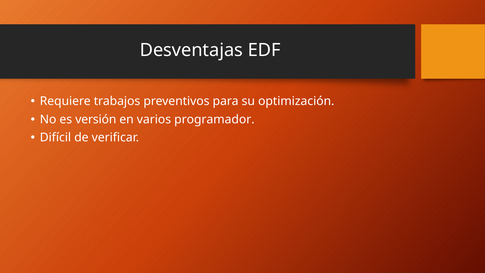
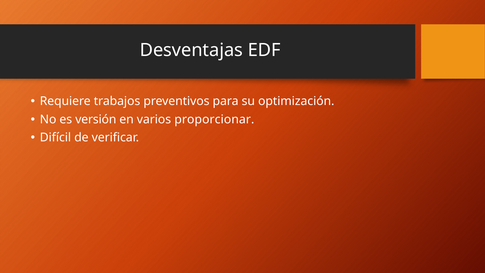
programador: programador -> proporcionar
